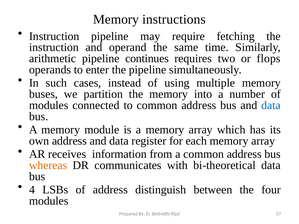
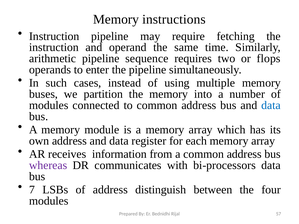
continues: continues -> sequence
whereas colour: orange -> purple
bi-theoretical: bi-theoretical -> bi-processors
4: 4 -> 7
